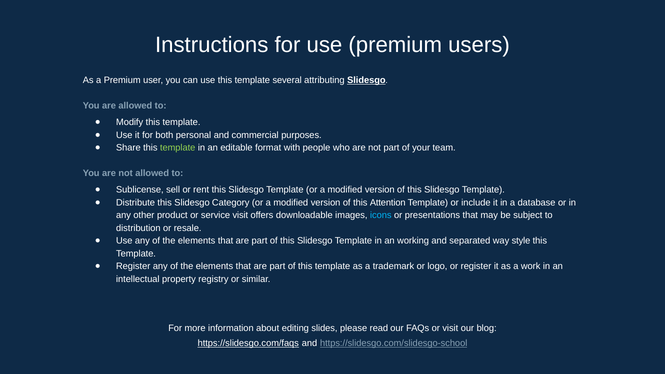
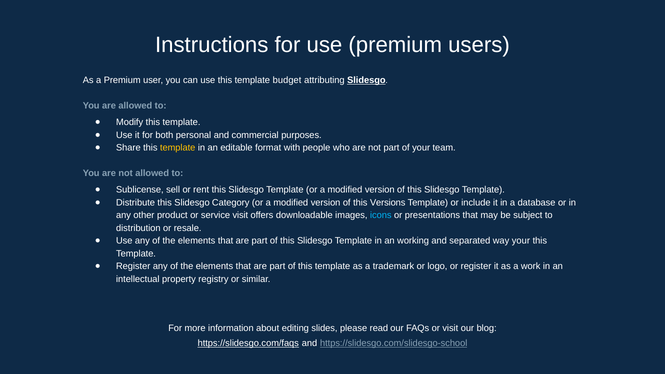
several: several -> budget
template at (178, 148) colour: light green -> yellow
Attention: Attention -> Versions
way style: style -> your
